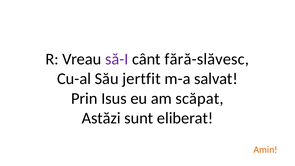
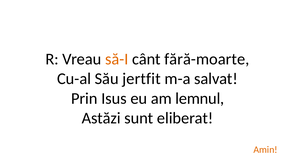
să-I colour: purple -> orange
fără-slăvesc: fără-slăvesc -> fără-moarte
scăpat: scăpat -> lemnul
